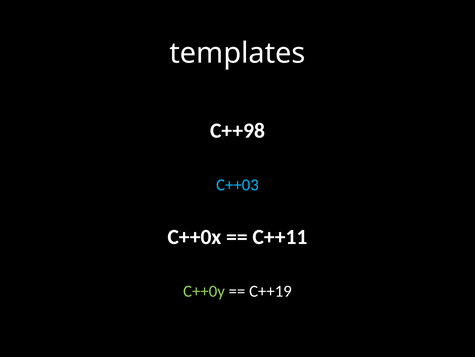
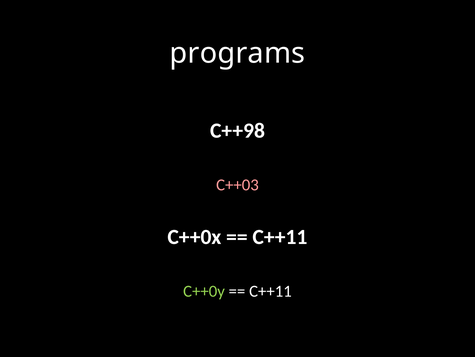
templates: templates -> programs
C++03 colour: light blue -> pink
C++19 at (270, 291): C++19 -> C++11
